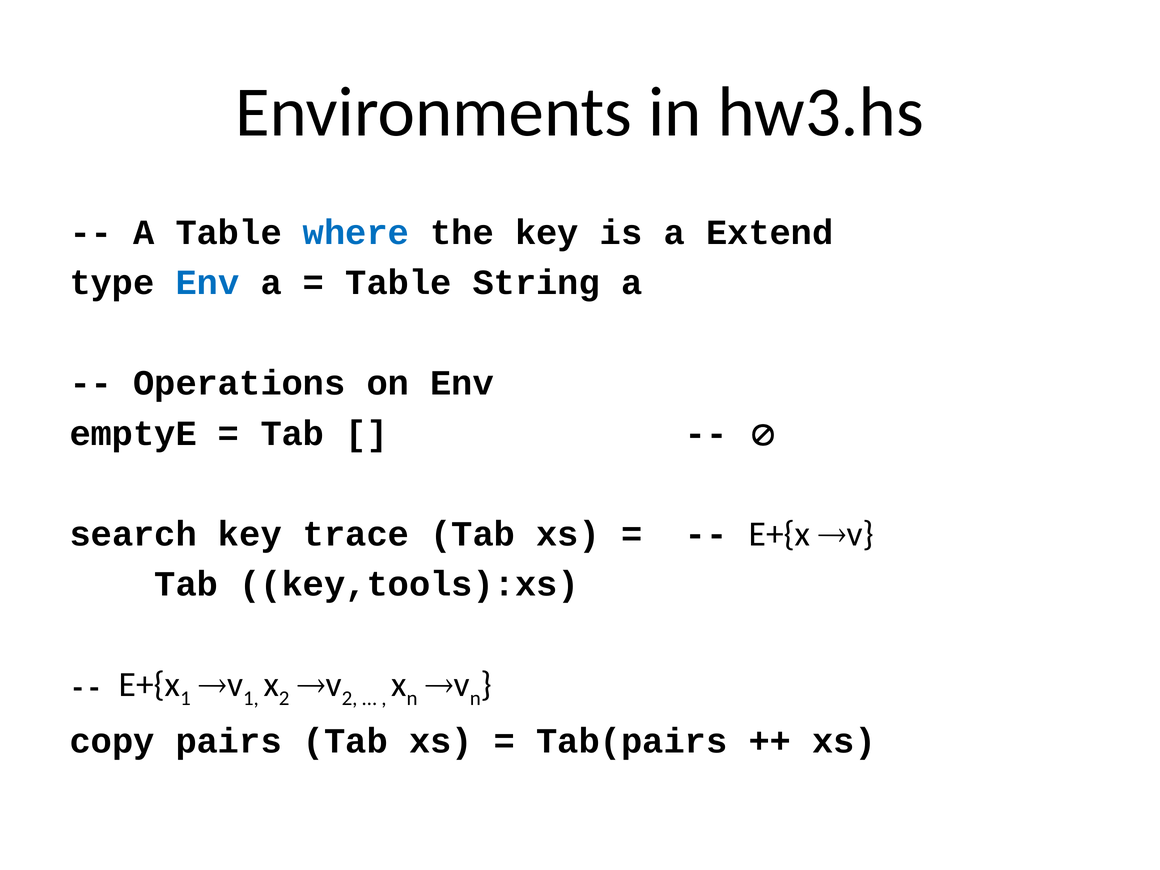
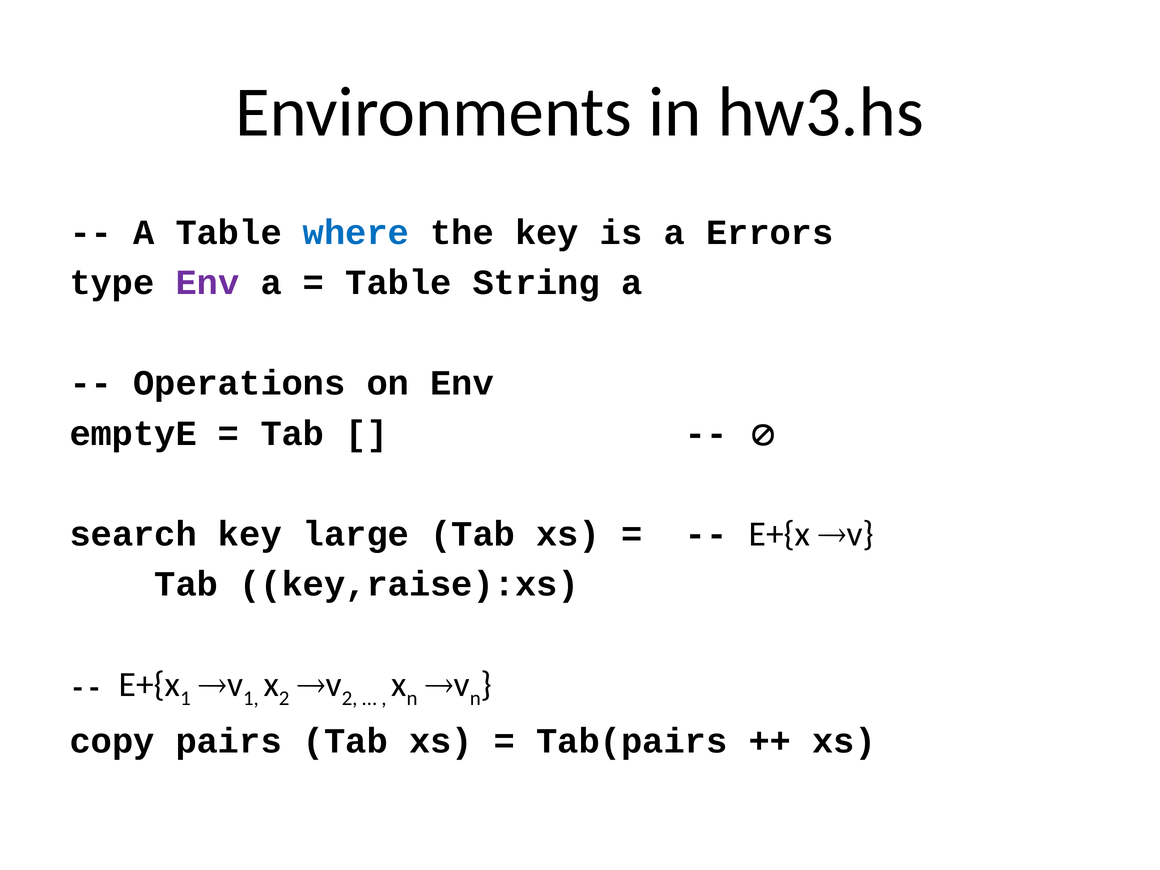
Extend: Extend -> Errors
Env at (207, 283) colour: blue -> purple
trace: trace -> large
key,tools):xs: key,tools):xs -> key,raise):xs
